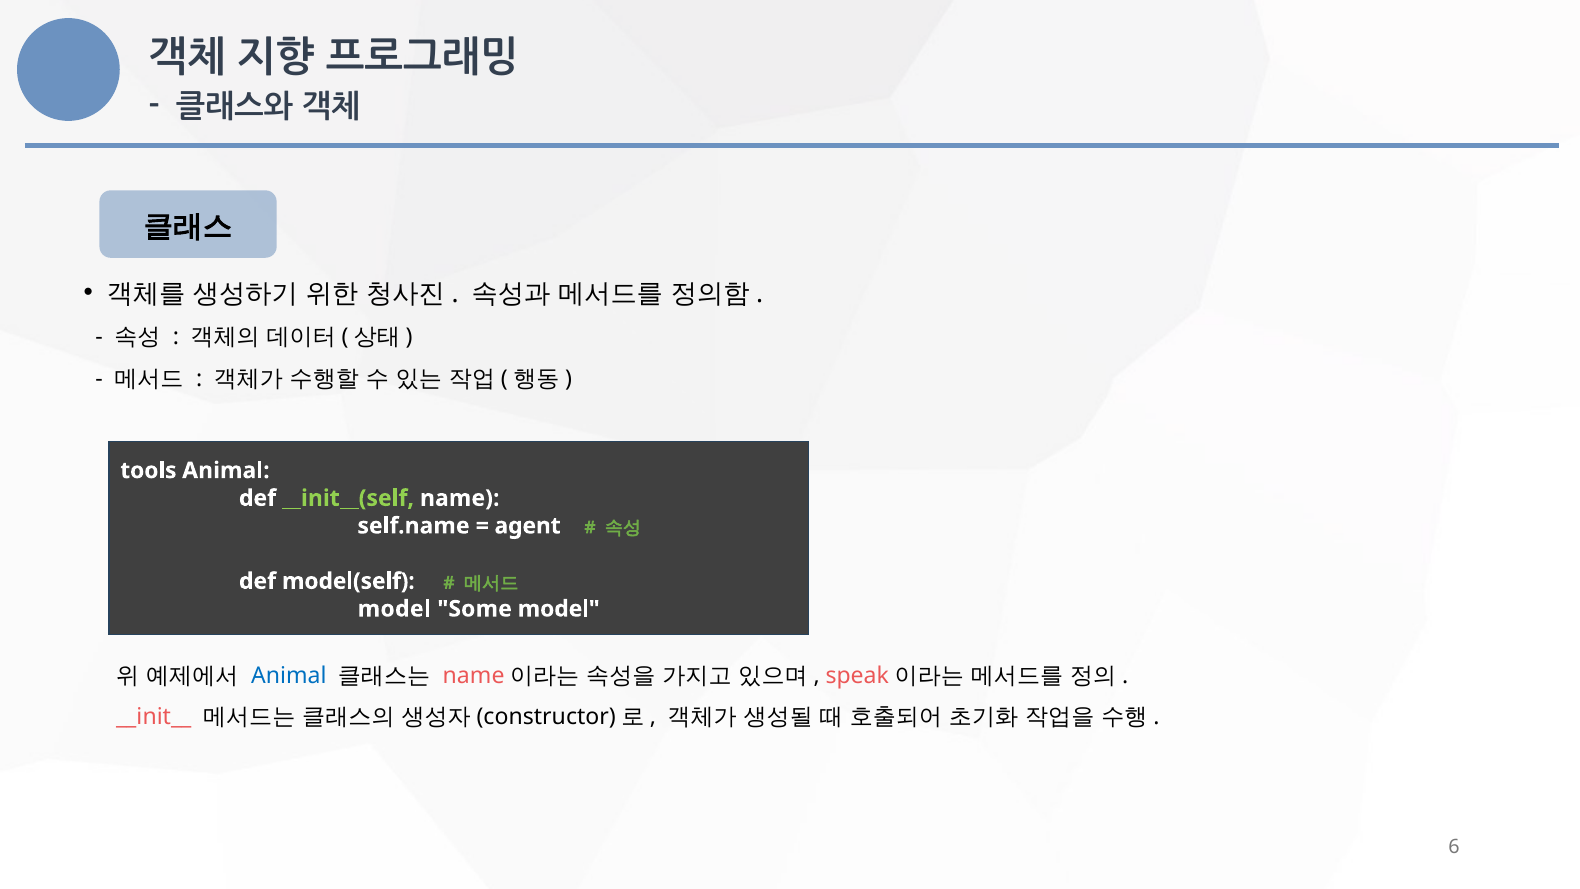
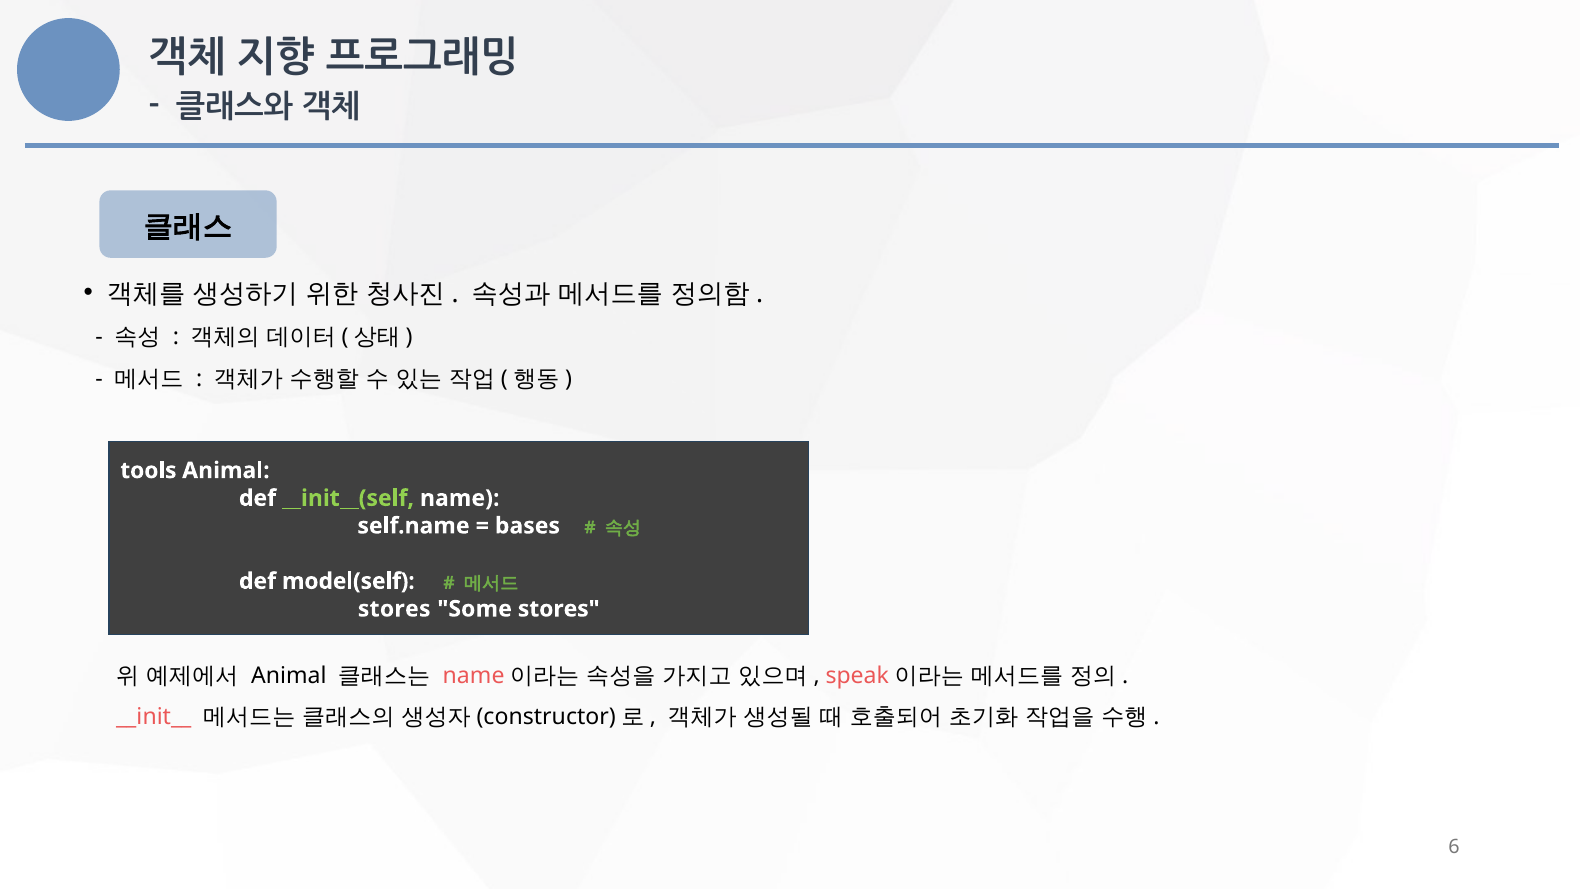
agent: agent -> bases
model at (394, 609): model -> stores
Some model: model -> stores
Animal at (289, 675) colour: blue -> black
